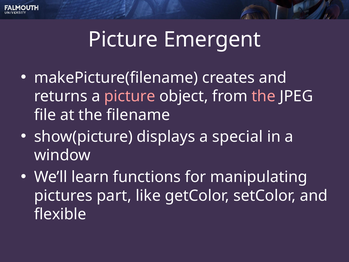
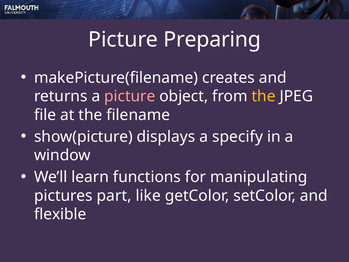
Emergent: Emergent -> Preparing
the at (264, 96) colour: pink -> yellow
special: special -> specify
